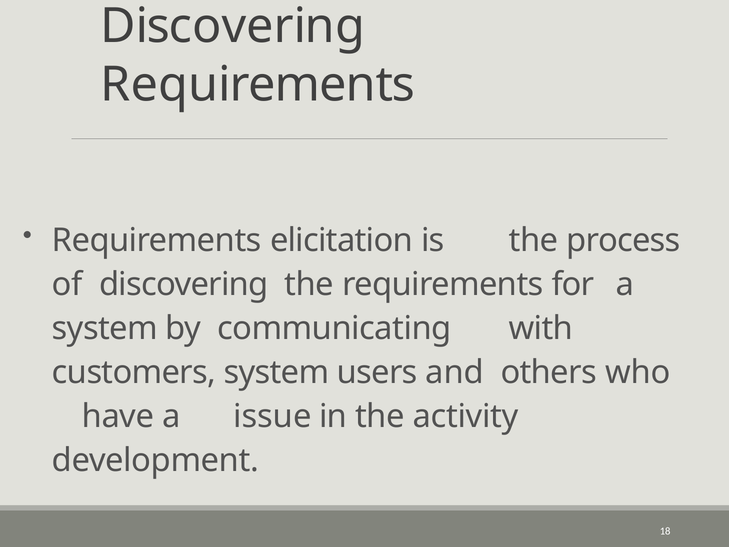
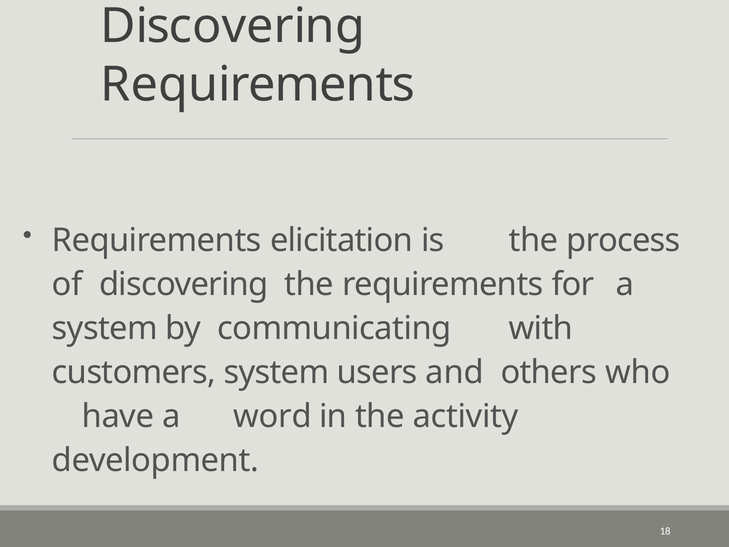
issue: issue -> word
